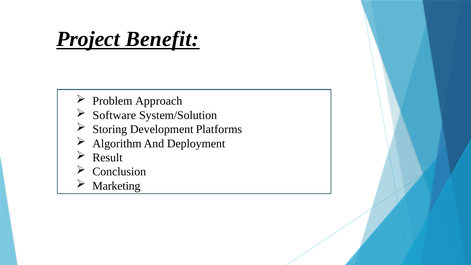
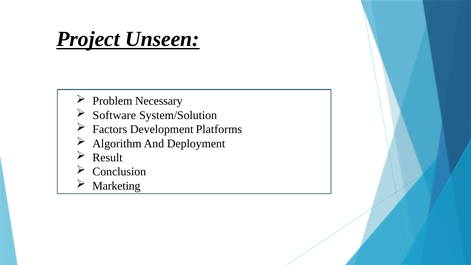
Benefit: Benefit -> Unseen
Approach: Approach -> Necessary
Storing: Storing -> Factors
